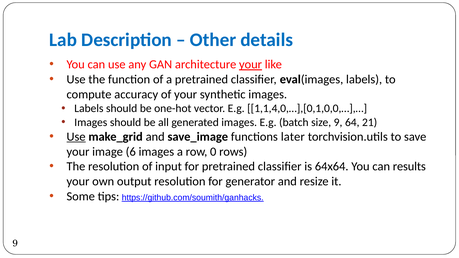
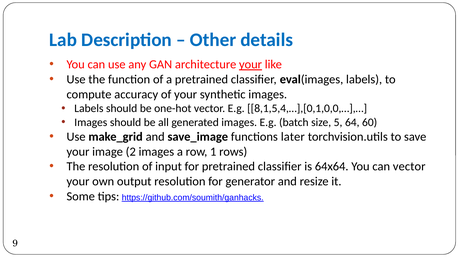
1,1,4,0,…],[0,1,0,0,…],…: 1,1,4,0,…],[0,1,0,0,…],… -> 8,1,5,4,…],[0,1,0,0,…],…
size 9: 9 -> 5
21: 21 -> 60
Use at (76, 137) underline: present -> none
6: 6 -> 2
0: 0 -> 1
can results: results -> vector
